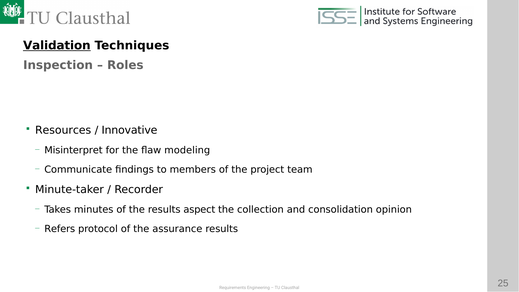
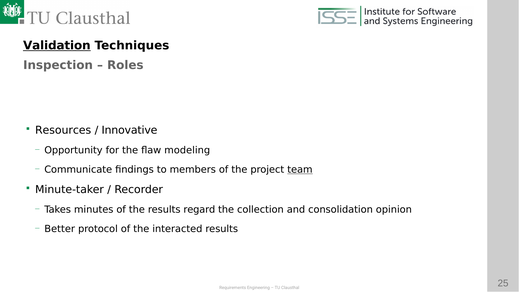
Misinterpret: Misinterpret -> Opportunity
team underline: none -> present
aspect: aspect -> regard
Refers: Refers -> Better
assurance: assurance -> interacted
